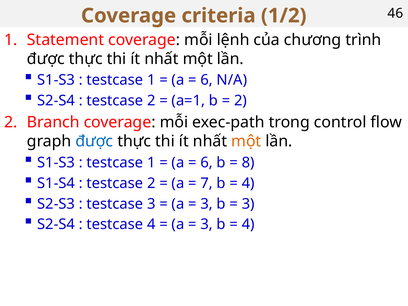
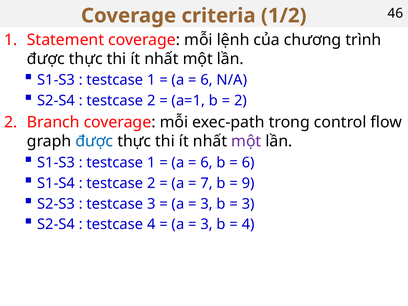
một at (246, 141) colour: orange -> purple
8 at (248, 163): 8 -> 6
4 at (248, 183): 4 -> 9
